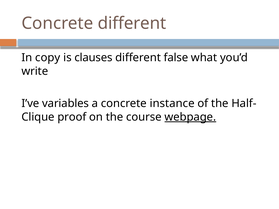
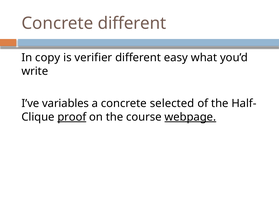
clauses: clauses -> verifier
false: false -> easy
instance: instance -> selected
proof underline: none -> present
